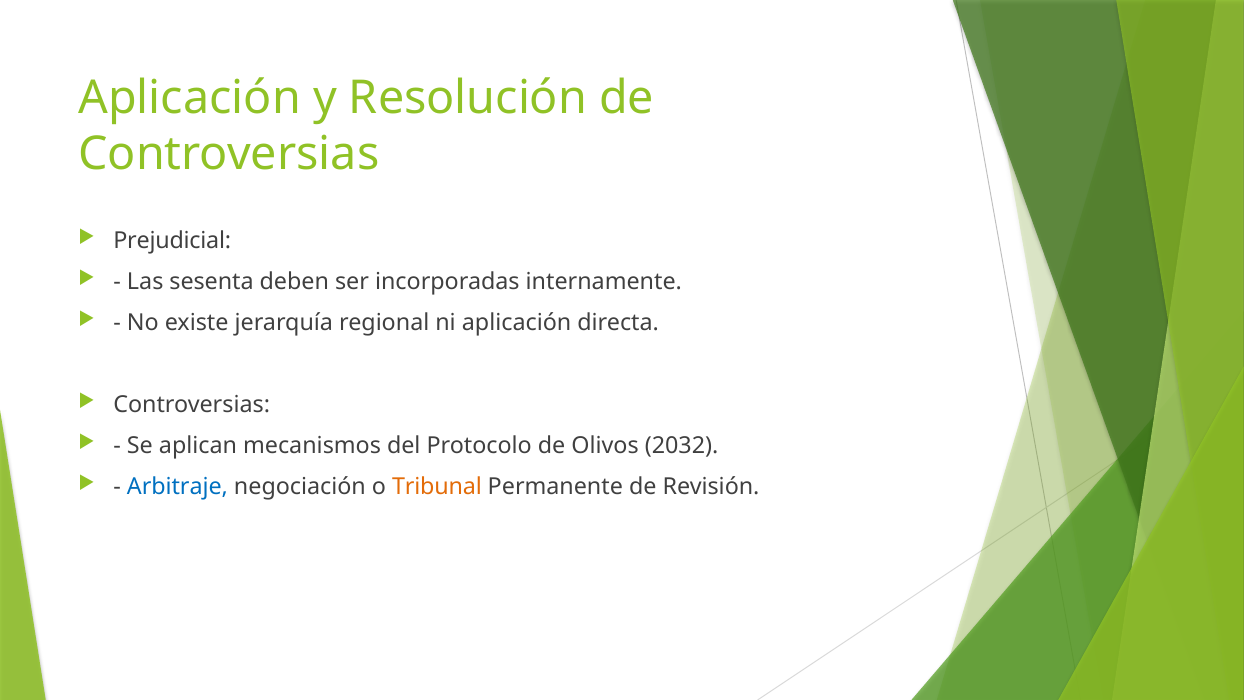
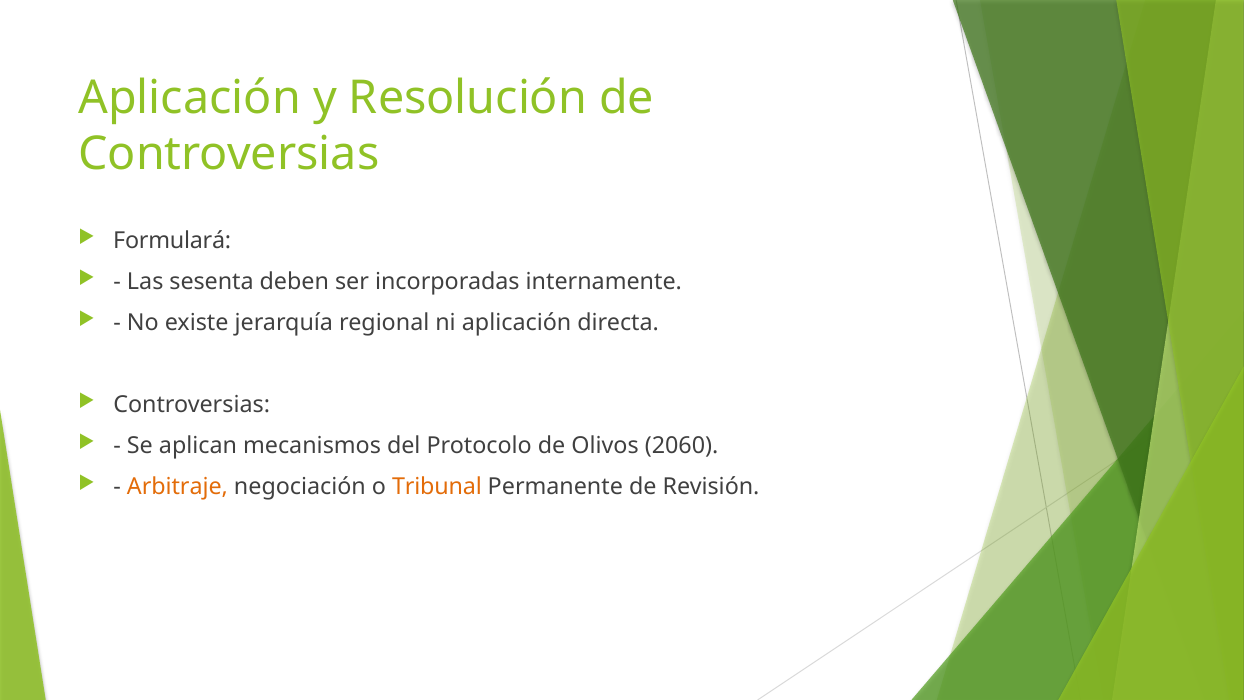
Prejudicial: Prejudicial -> Formulará
2032: 2032 -> 2060
Arbitraje colour: blue -> orange
